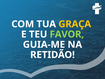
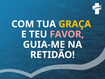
FAVOR colour: light green -> pink
